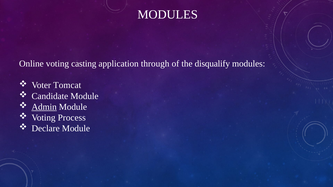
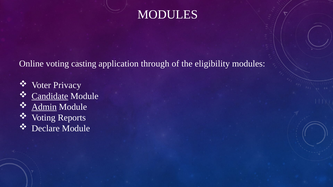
disqualify: disqualify -> eligibility
Tomcat: Tomcat -> Privacy
Candidate underline: none -> present
Process: Process -> Reports
